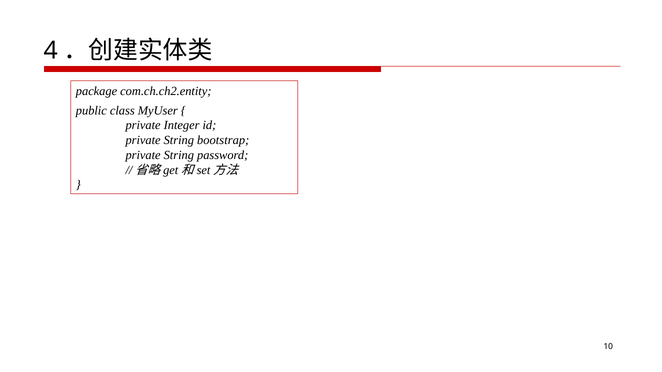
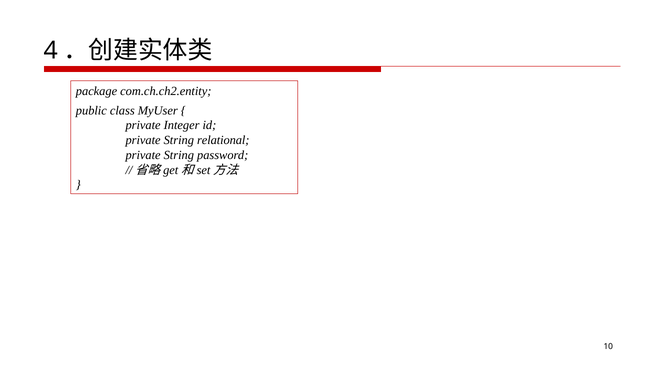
bootstrap: bootstrap -> relational
